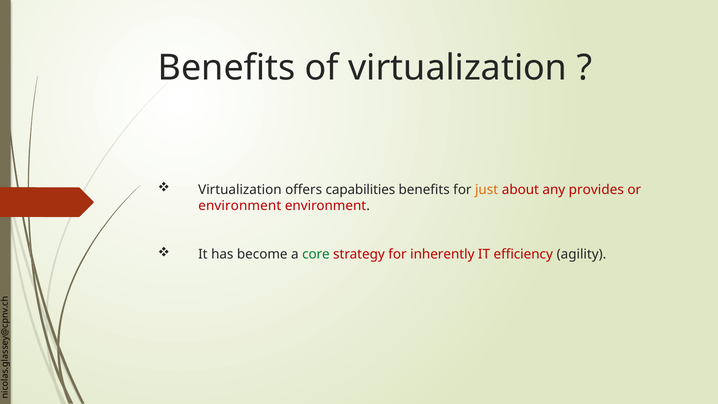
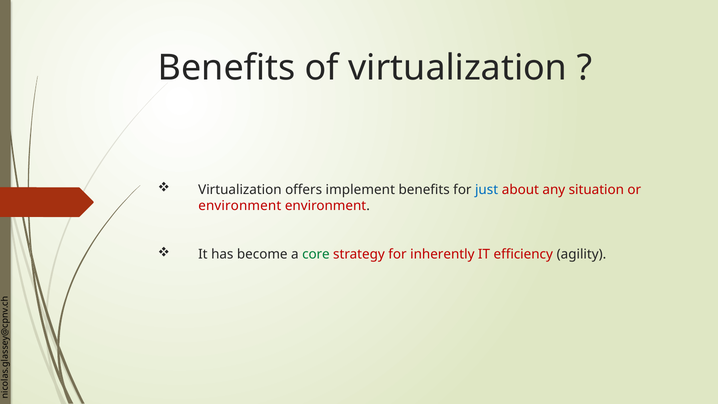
capabilities: capabilities -> implement
just colour: orange -> blue
provides: provides -> situation
